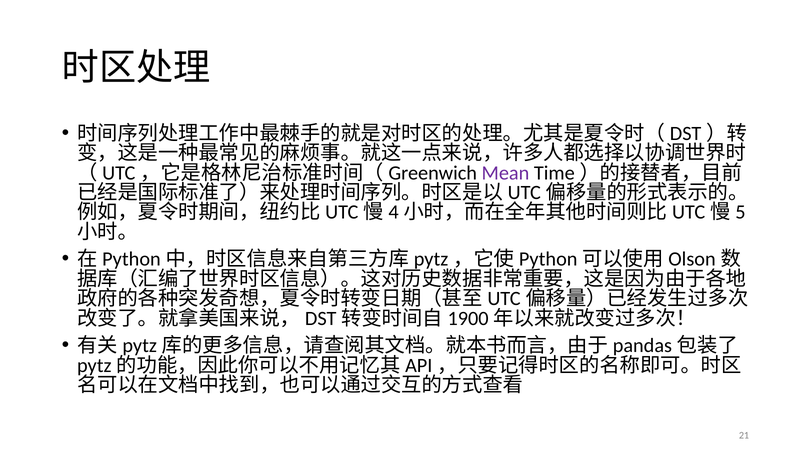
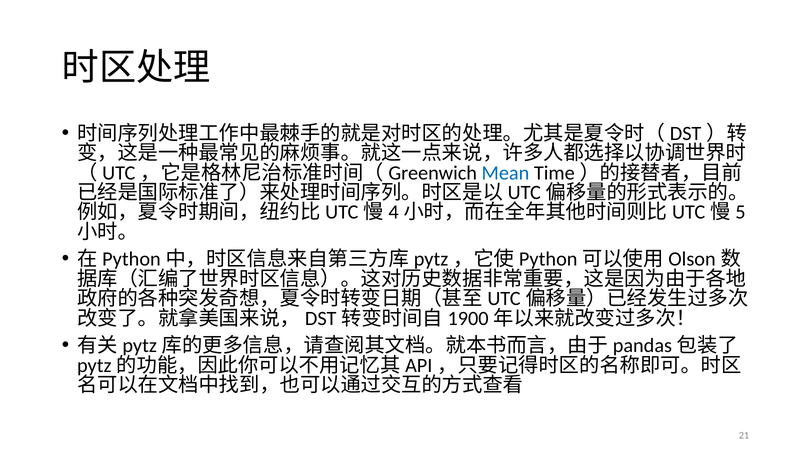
Mean colour: purple -> blue
